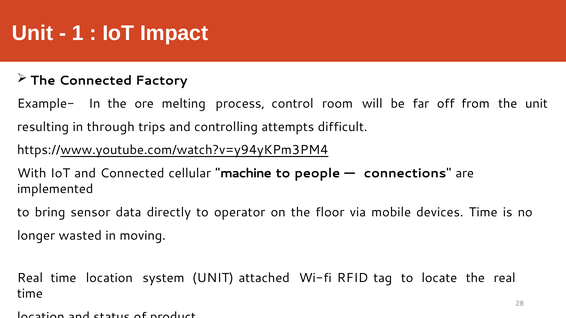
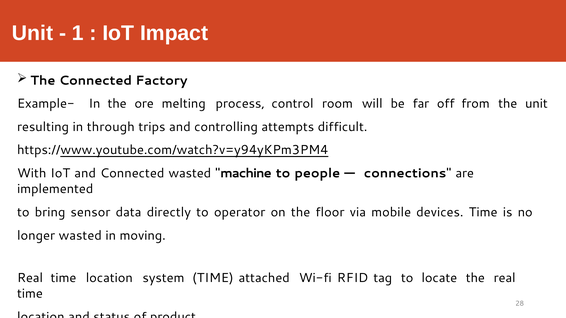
Connected cellular: cellular -> wasted
system UNIT: UNIT -> TIME
